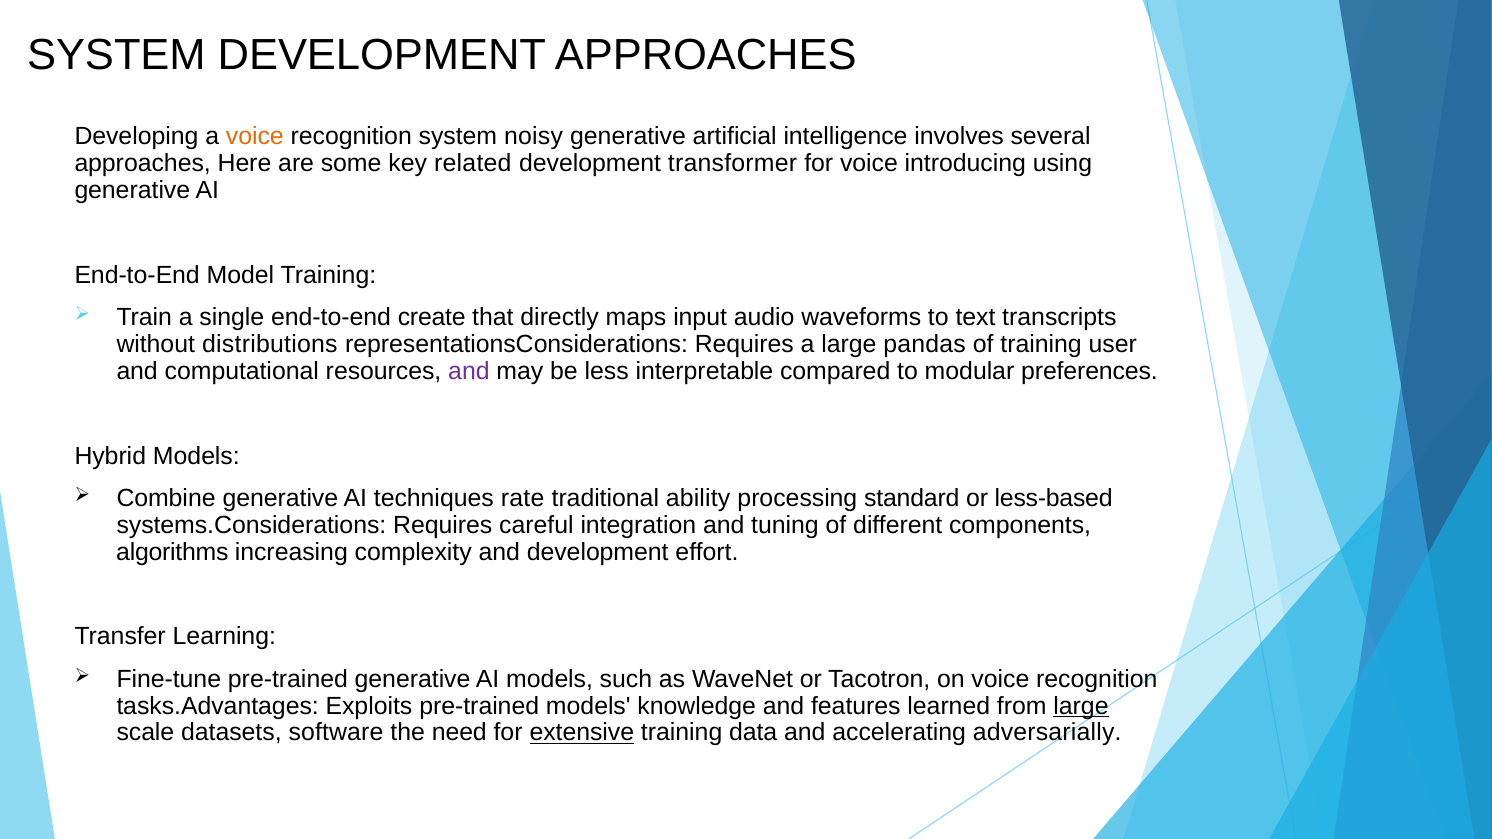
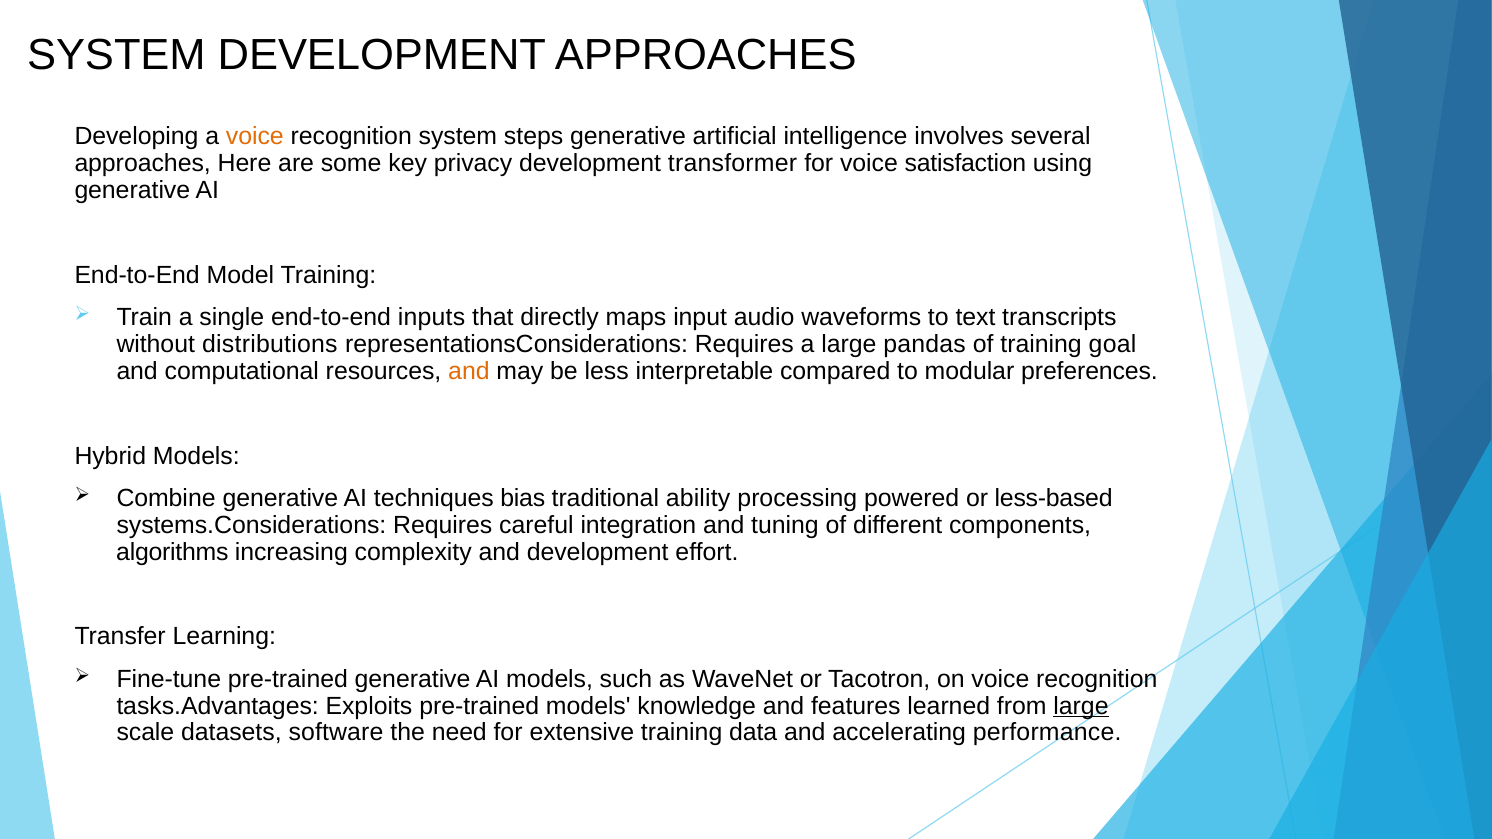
noisy: noisy -> steps
related: related -> privacy
introducing: introducing -> satisfaction
create: create -> inputs
user: user -> goal
and at (469, 371) colour: purple -> orange
rate: rate -> bias
standard: standard -> powered
extensive underline: present -> none
adversarially: adversarially -> performance
